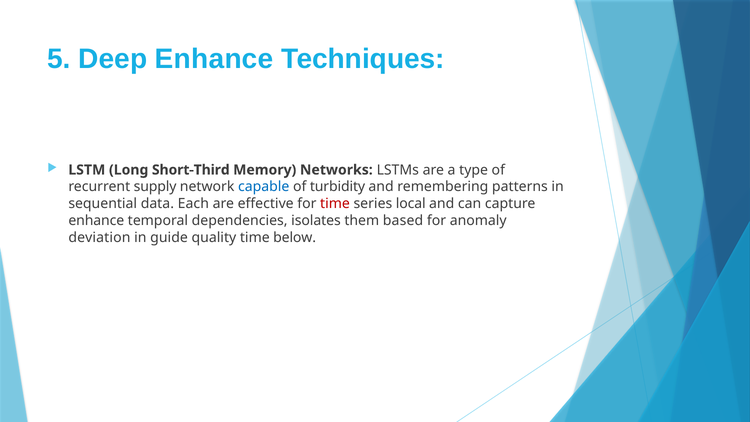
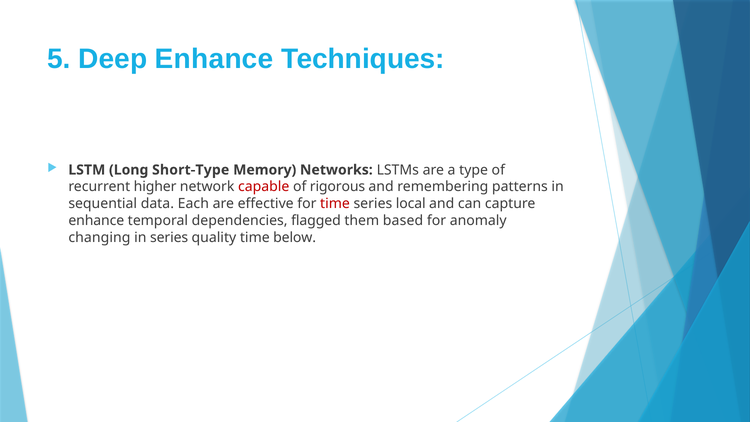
Short-Third: Short-Third -> Short-Type
supply: supply -> higher
capable colour: blue -> red
turbidity: turbidity -> rigorous
isolates: isolates -> flagged
deviation: deviation -> changing
in guide: guide -> series
